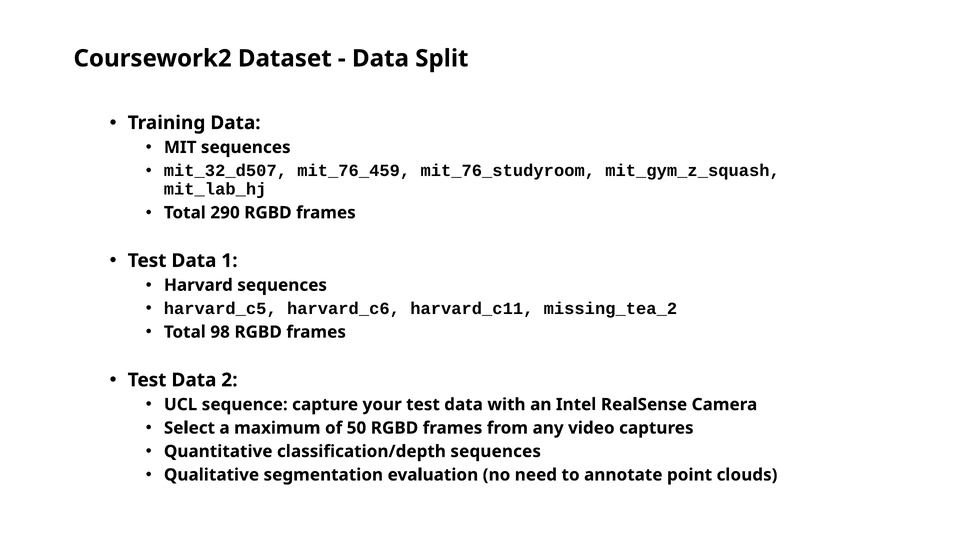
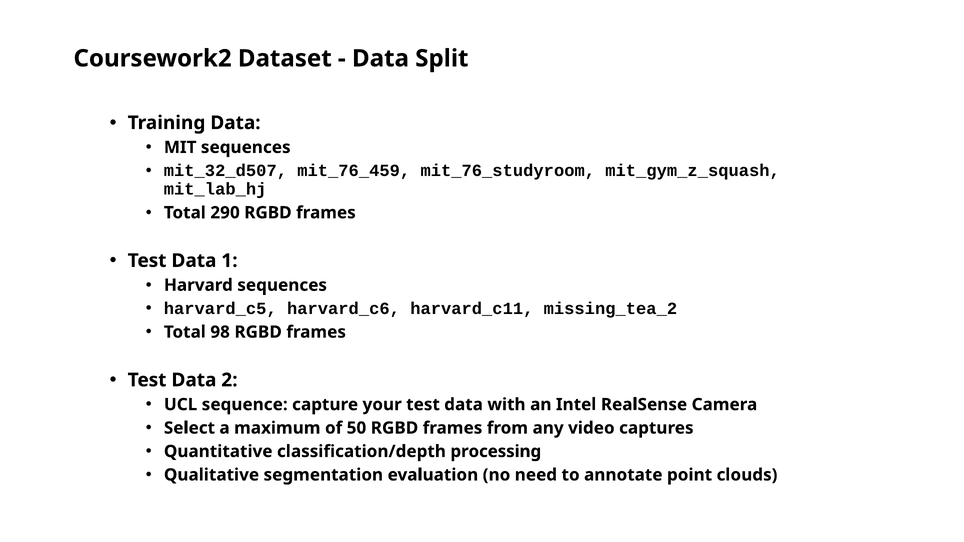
classification/depth sequences: sequences -> processing
